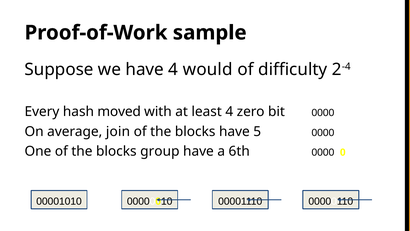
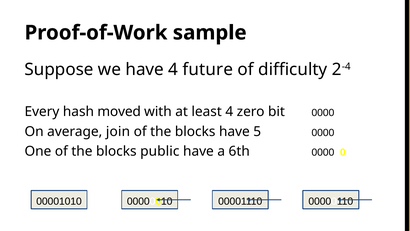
would: would -> future
group: group -> public
